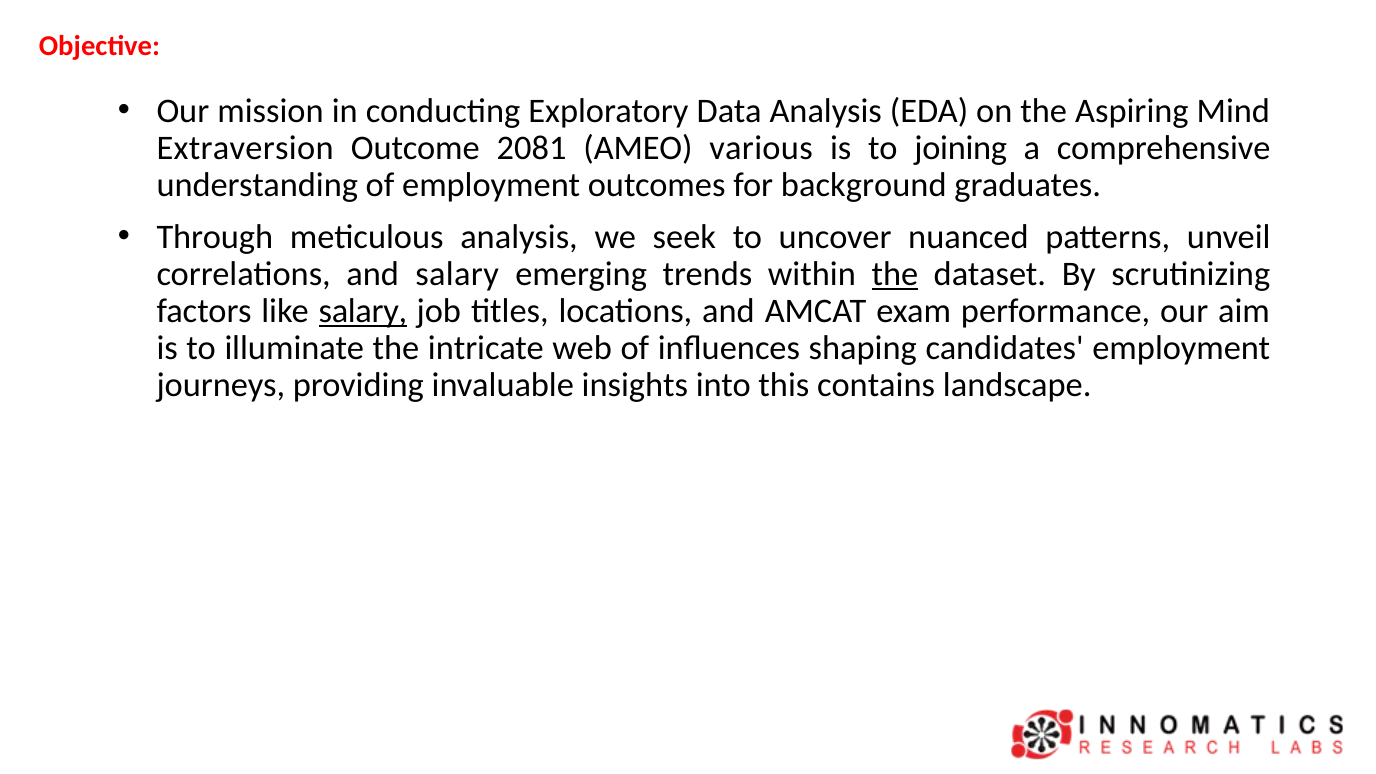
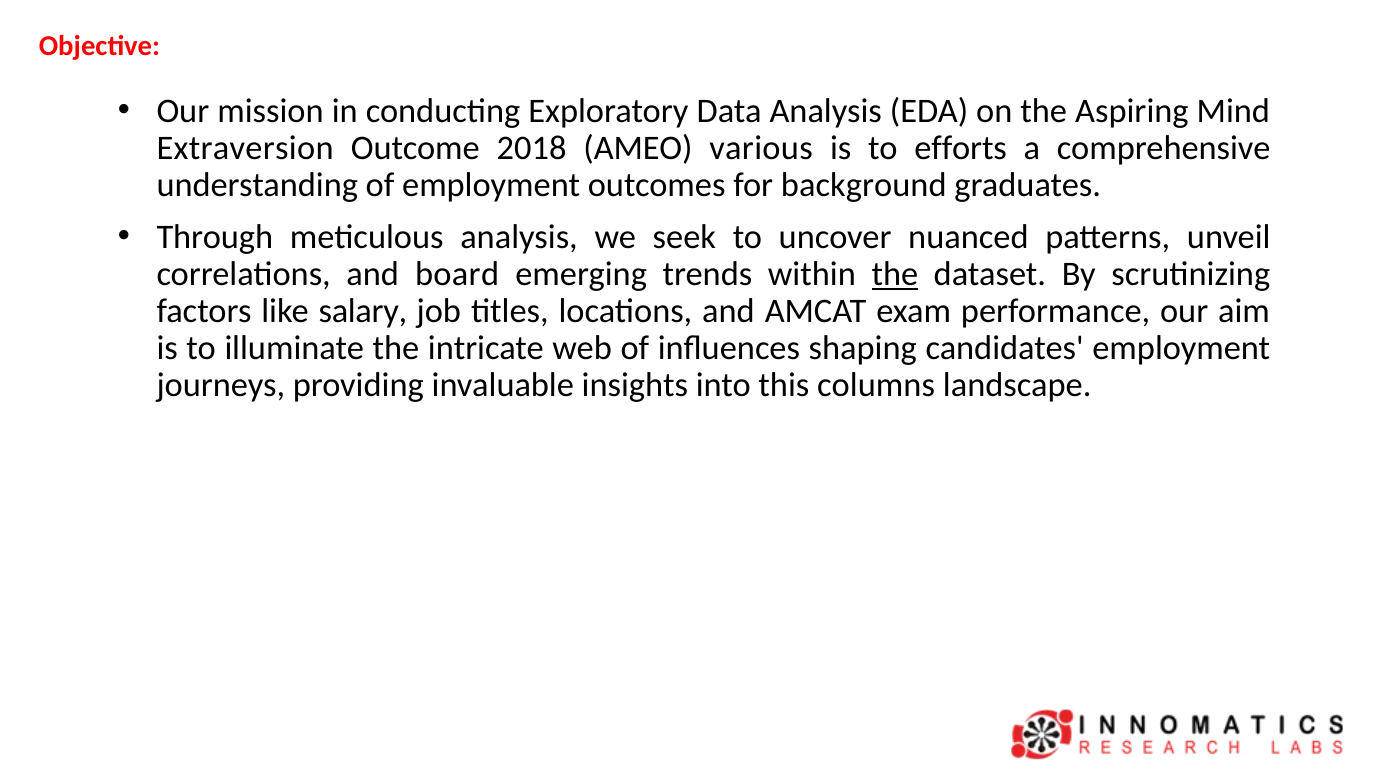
2081: 2081 -> 2018
joining: joining -> efforts
and salary: salary -> board
salary at (363, 311) underline: present -> none
contains: contains -> columns
